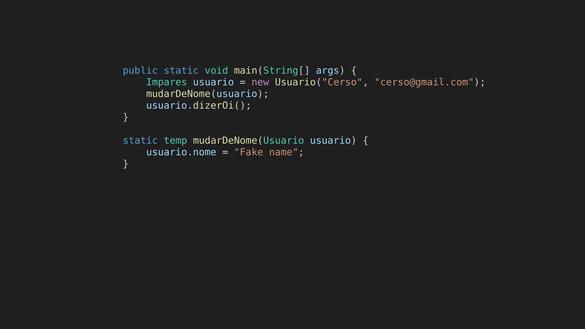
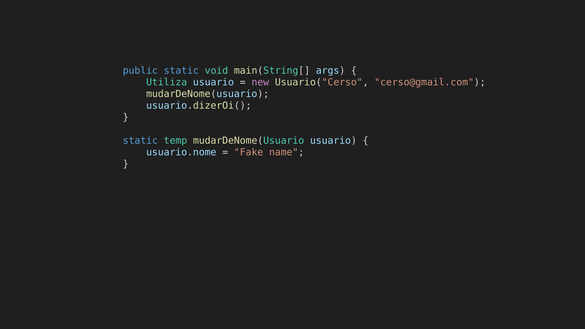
Impares: Impares -> Utiliza
